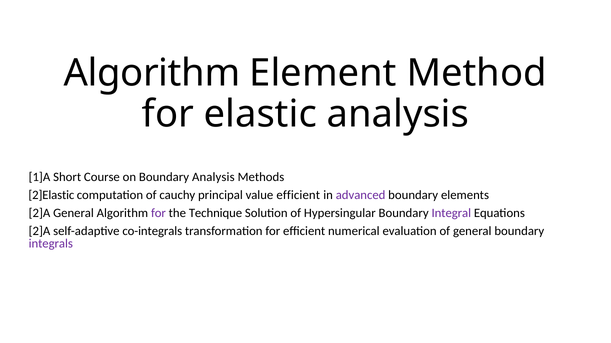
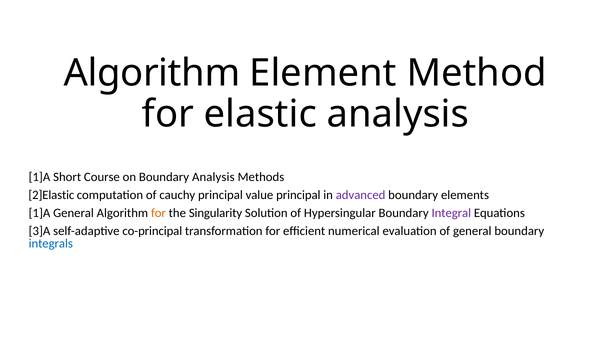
value efficient: efficient -> principal
2]A at (39, 213): 2]A -> 1]A
for at (158, 213) colour: purple -> orange
Technique: Technique -> Singularity
2]A at (39, 232): 2]A -> 3]A
co-integrals: co-integrals -> co-principal
integrals colour: purple -> blue
